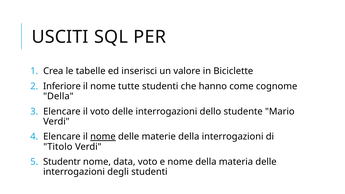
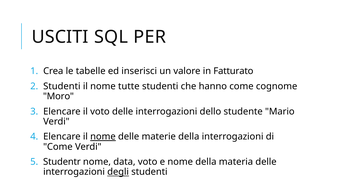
Biciclette: Biciclette -> Fatturato
Inferiore at (62, 86): Inferiore -> Studenti
Della at (58, 96): Della -> Moro
Titolo at (58, 147): Titolo -> Come
degli underline: none -> present
